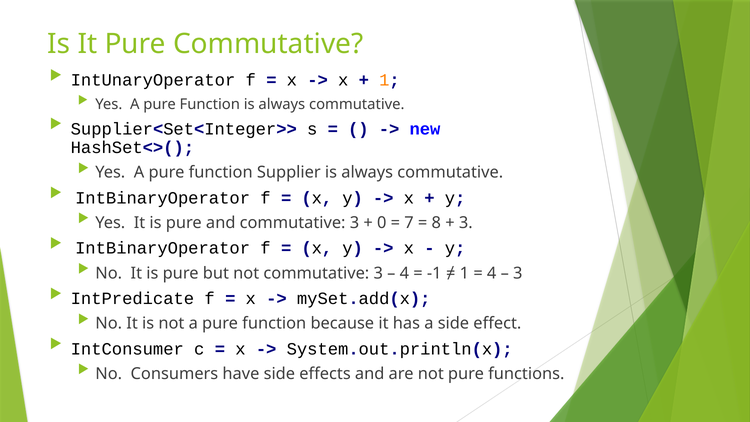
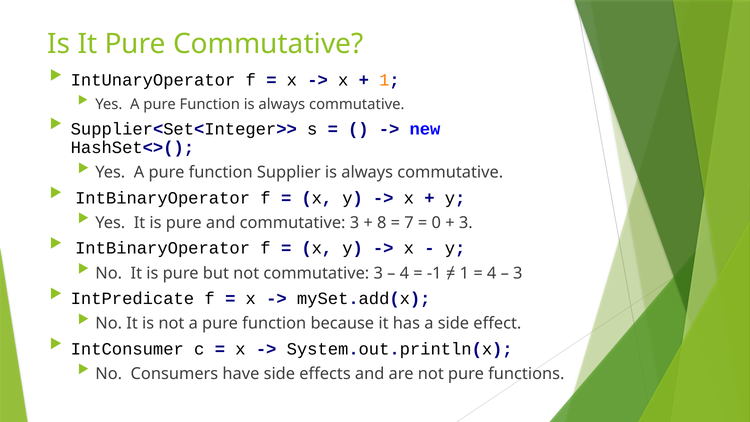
0: 0 -> 8
8: 8 -> 0
